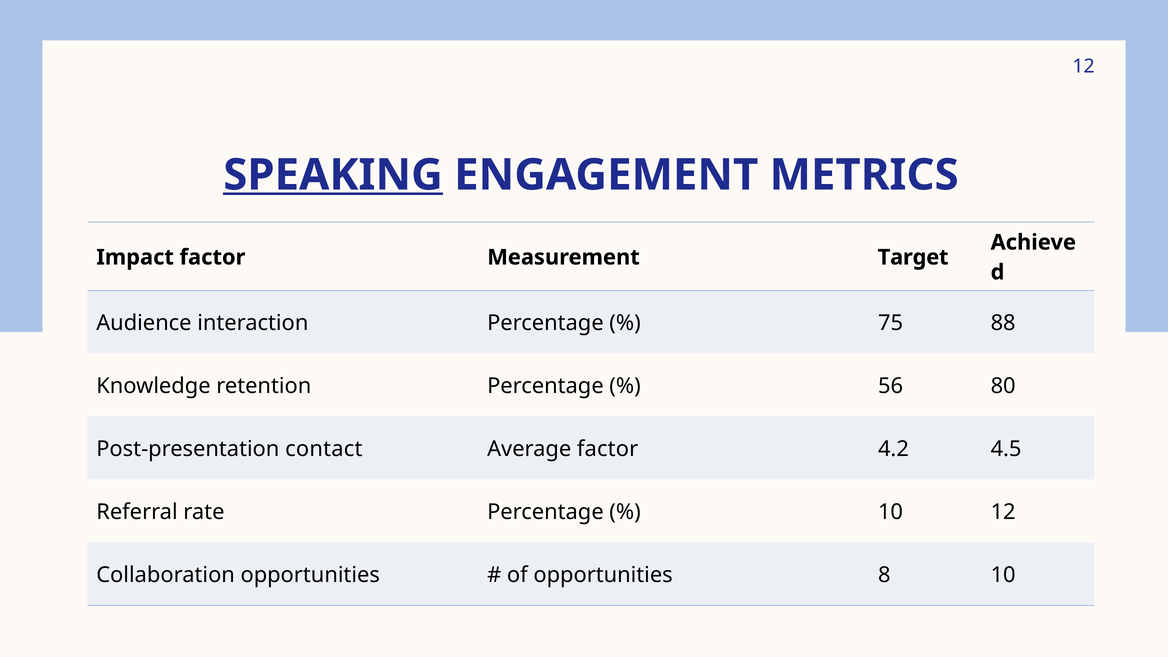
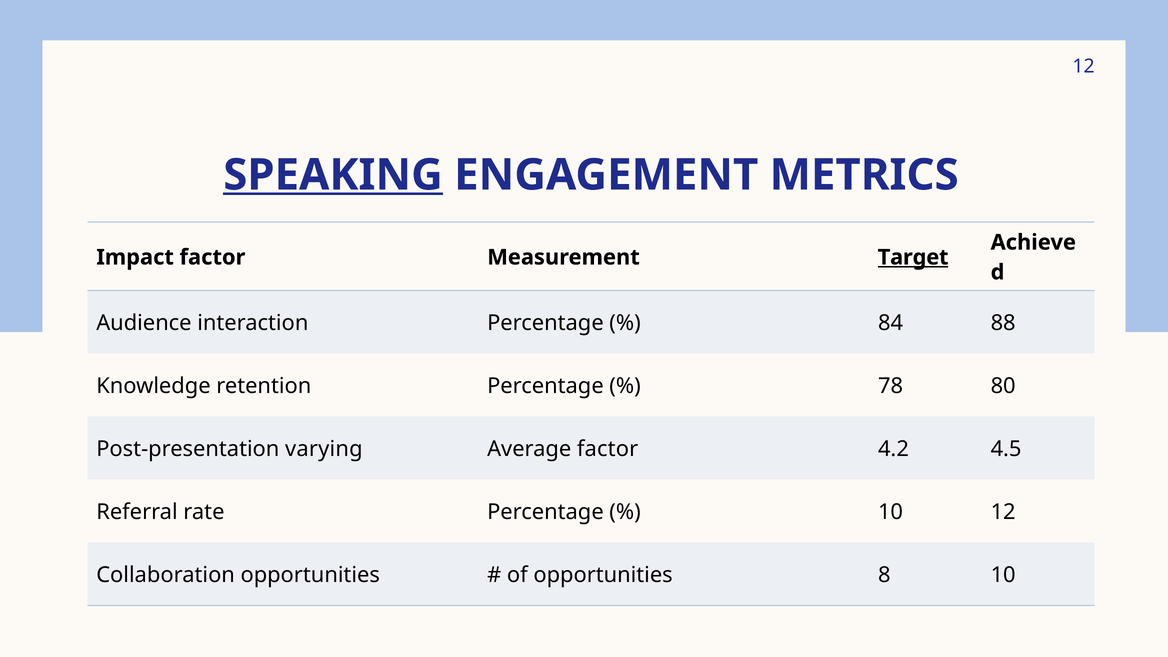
Target underline: none -> present
75: 75 -> 84
56: 56 -> 78
contact: contact -> varying
